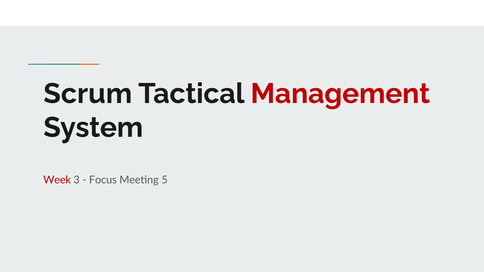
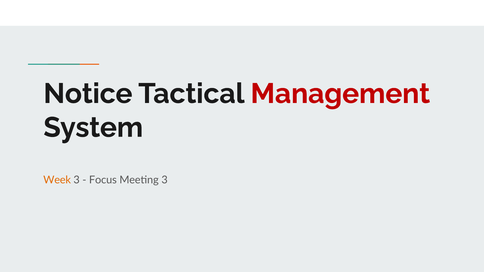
Scrum: Scrum -> Notice
Week colour: red -> orange
Meeting 5: 5 -> 3
